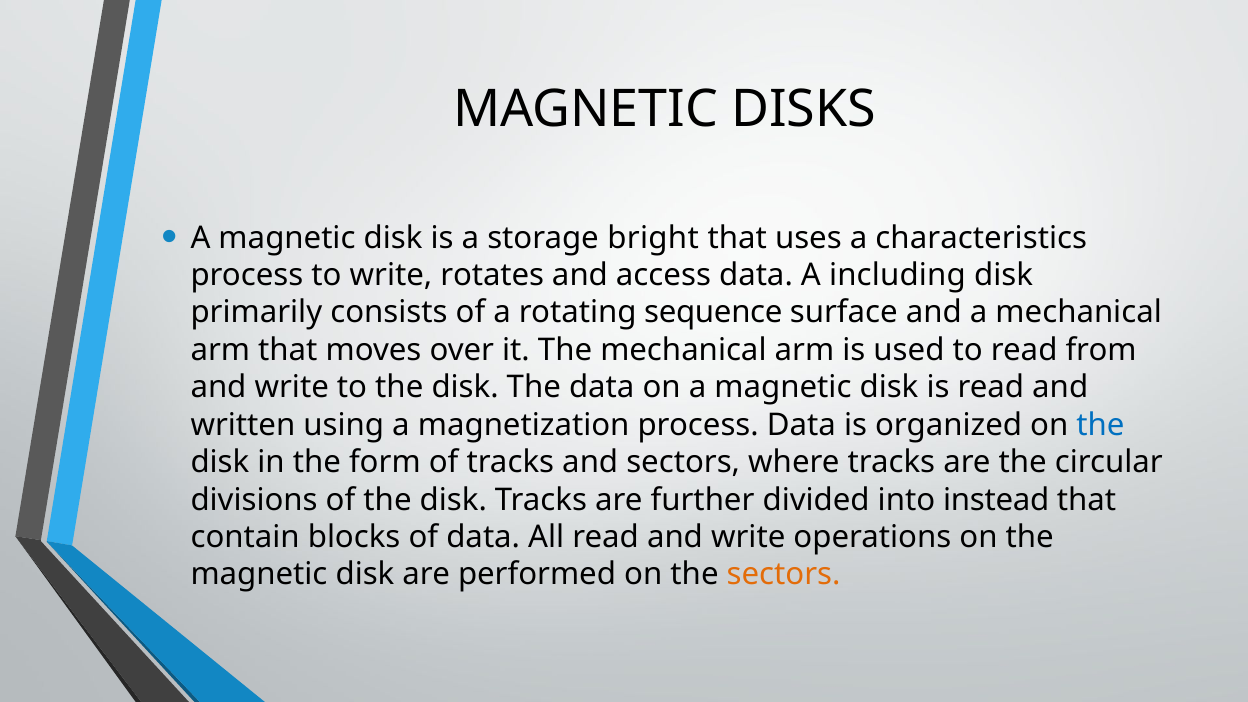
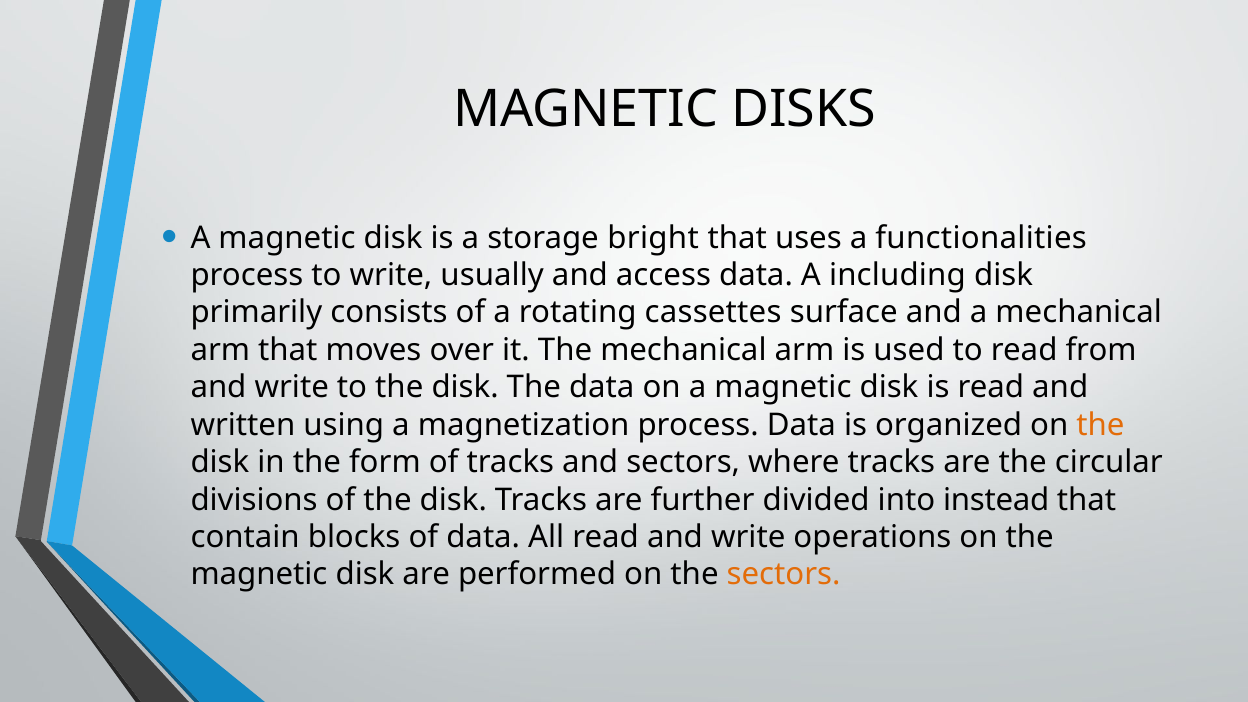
characteristics: characteristics -> functionalities
rotates: rotates -> usually
sequence: sequence -> cassettes
the at (1101, 425) colour: blue -> orange
